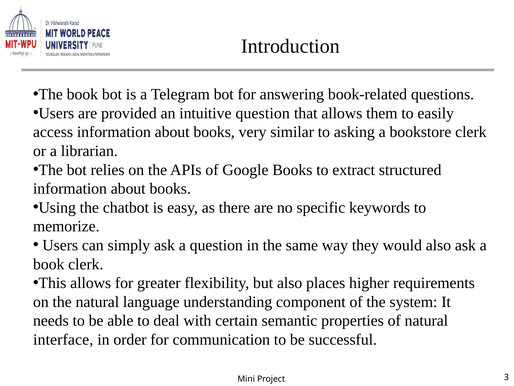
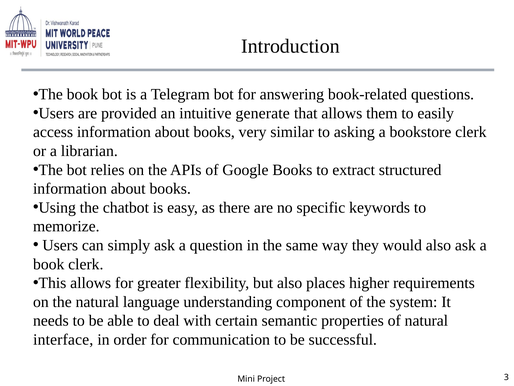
intuitive question: question -> generate
